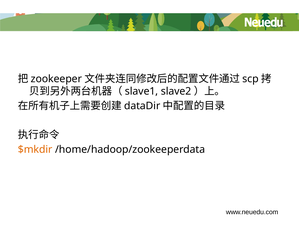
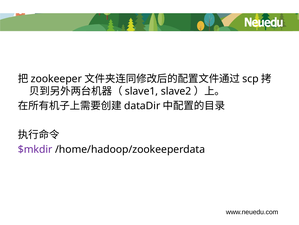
$mkdir colour: orange -> purple
